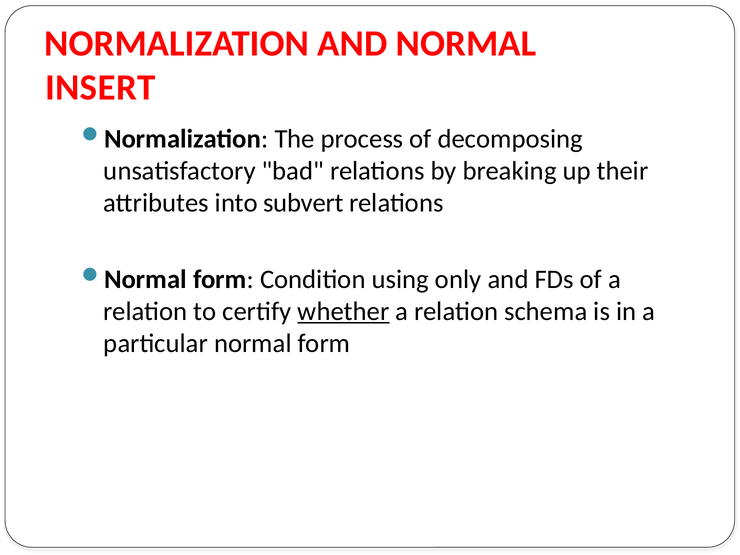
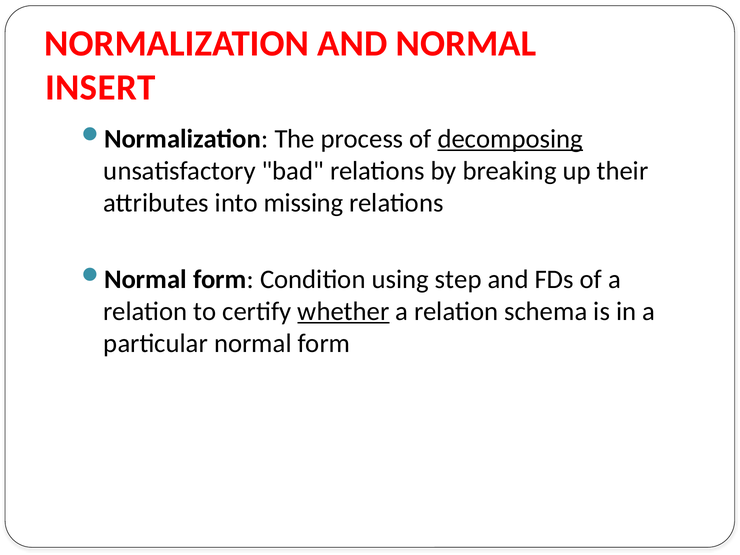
decomposing underline: none -> present
subvert: subvert -> missing
only: only -> step
